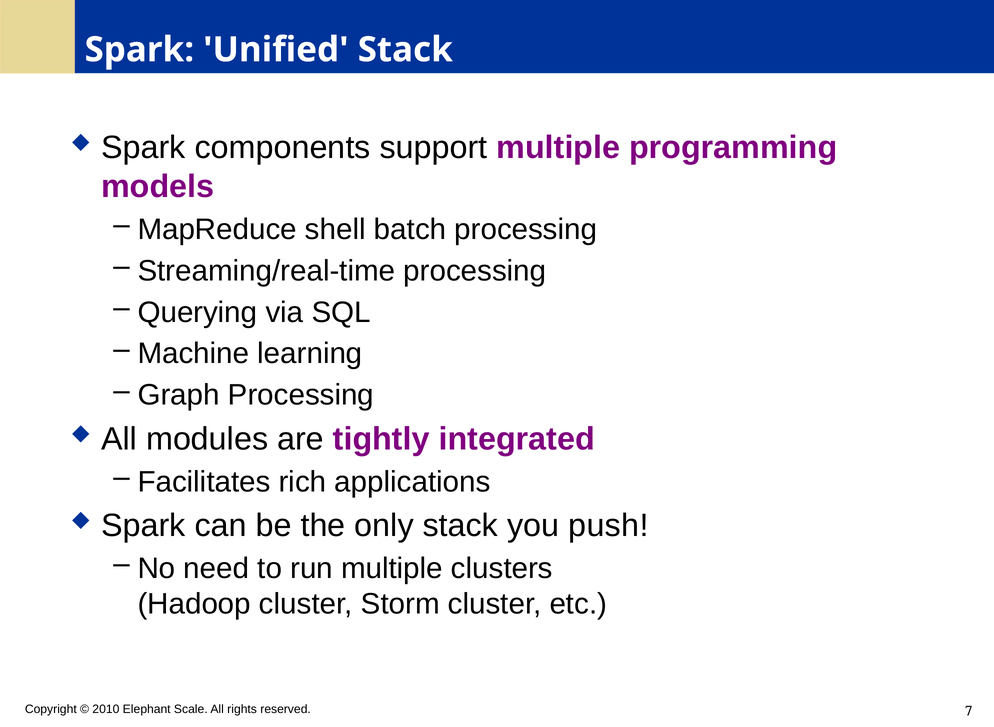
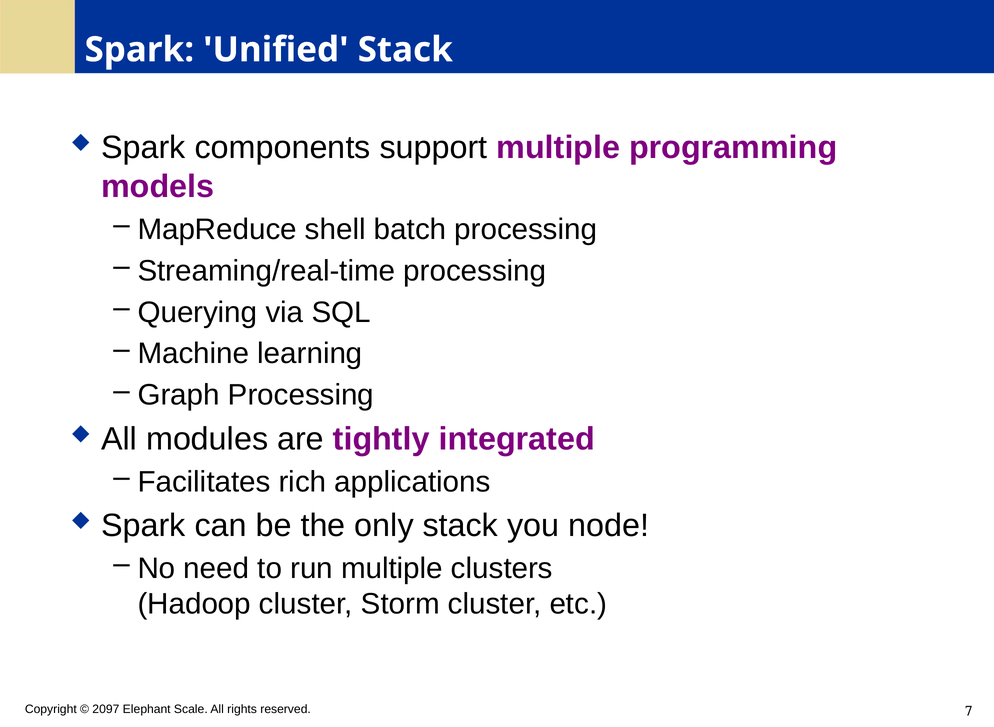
push: push -> node
2010: 2010 -> 2097
